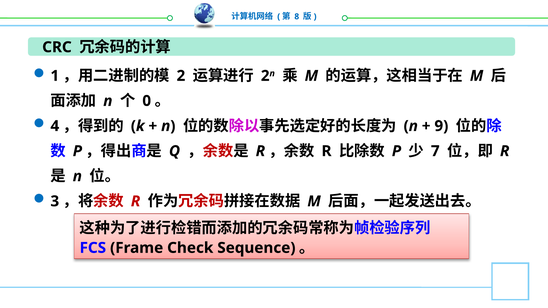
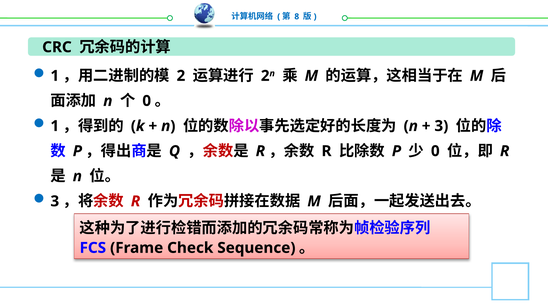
4 at (55, 126): 4 -> 1
9 at (441, 126): 9 -> 3
7 at (435, 151): 7 -> 0
